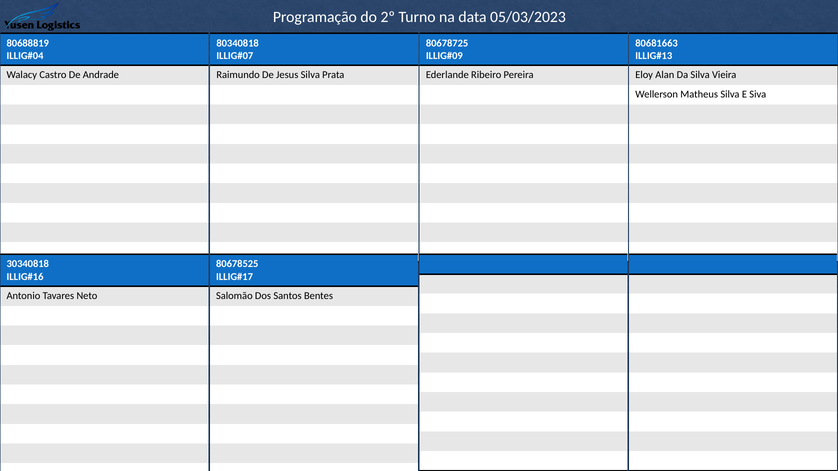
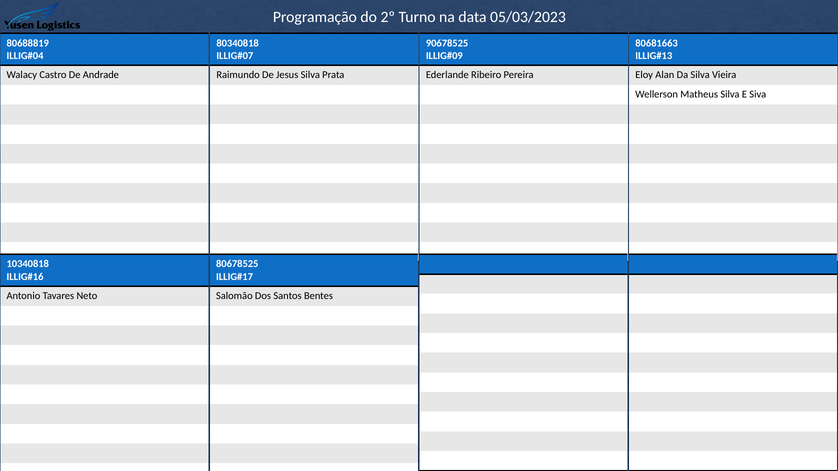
80678725: 80678725 -> 90678525
30340818: 30340818 -> 10340818
